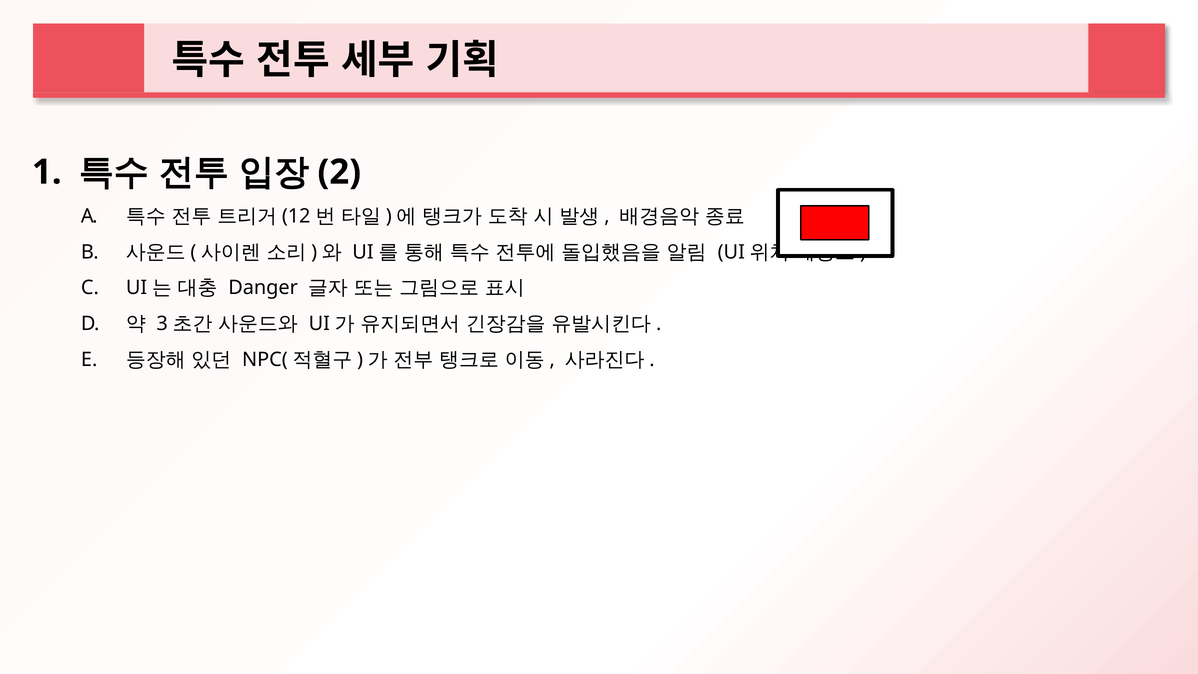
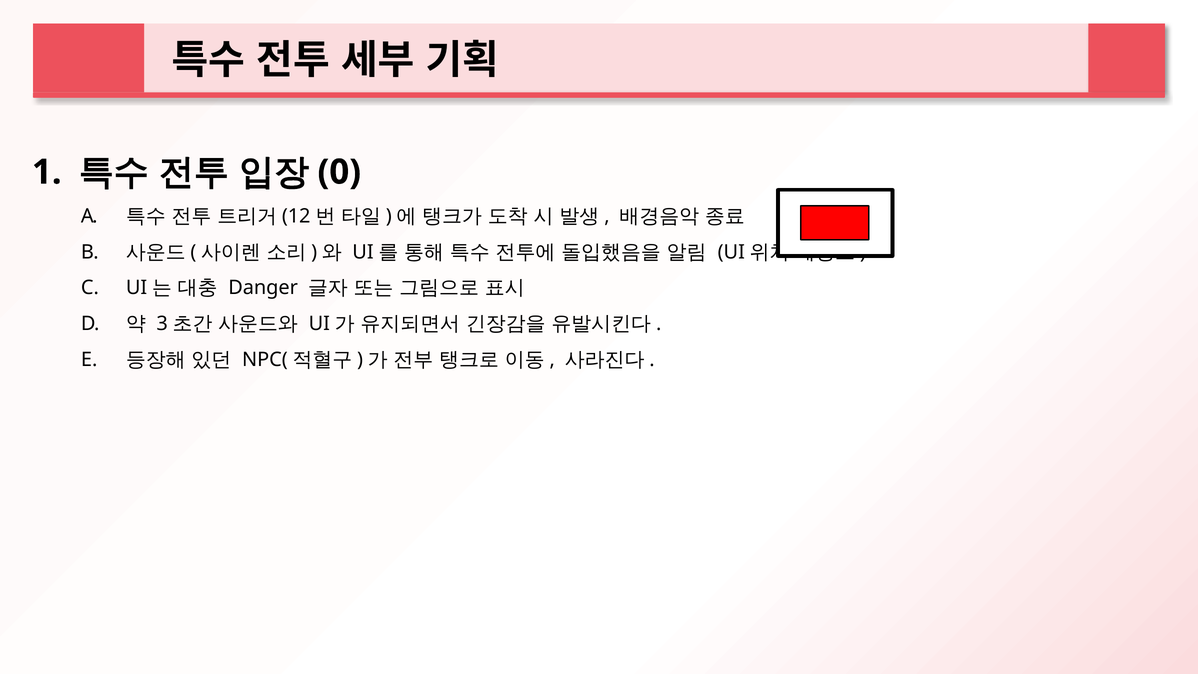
2: 2 -> 0
